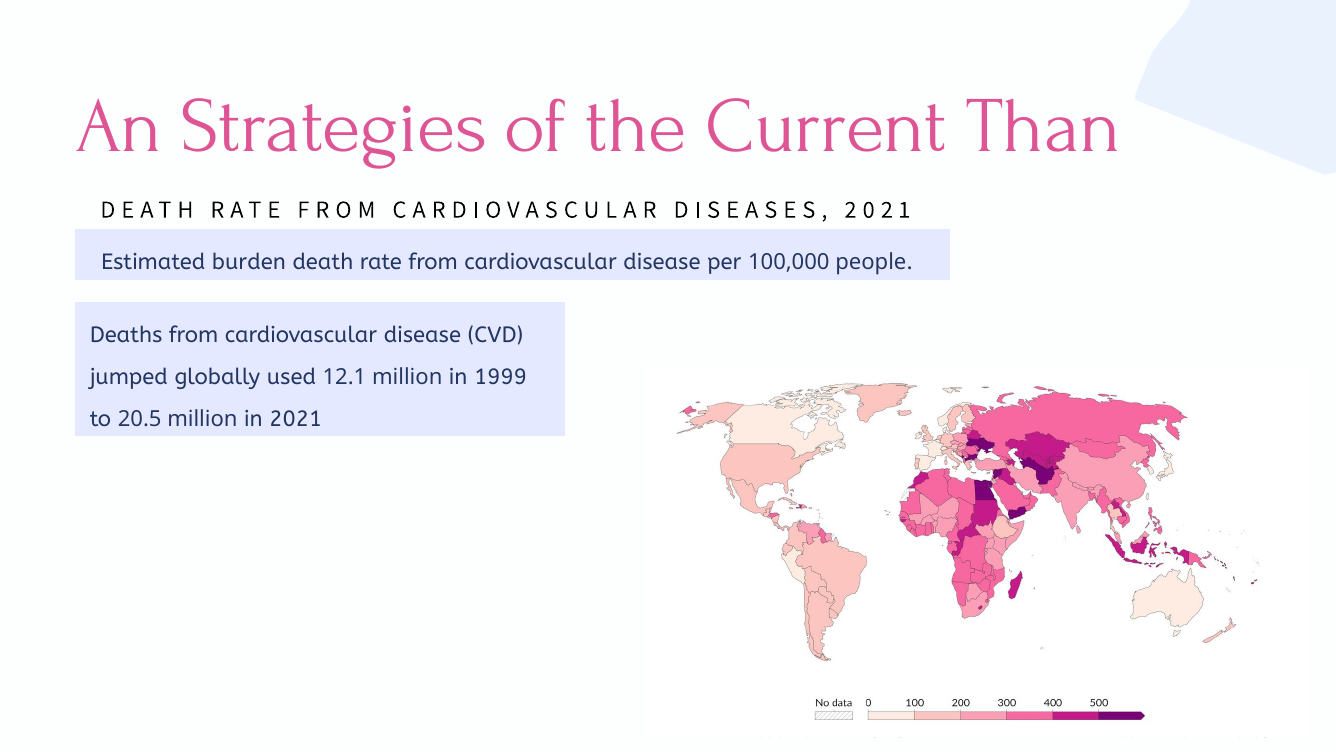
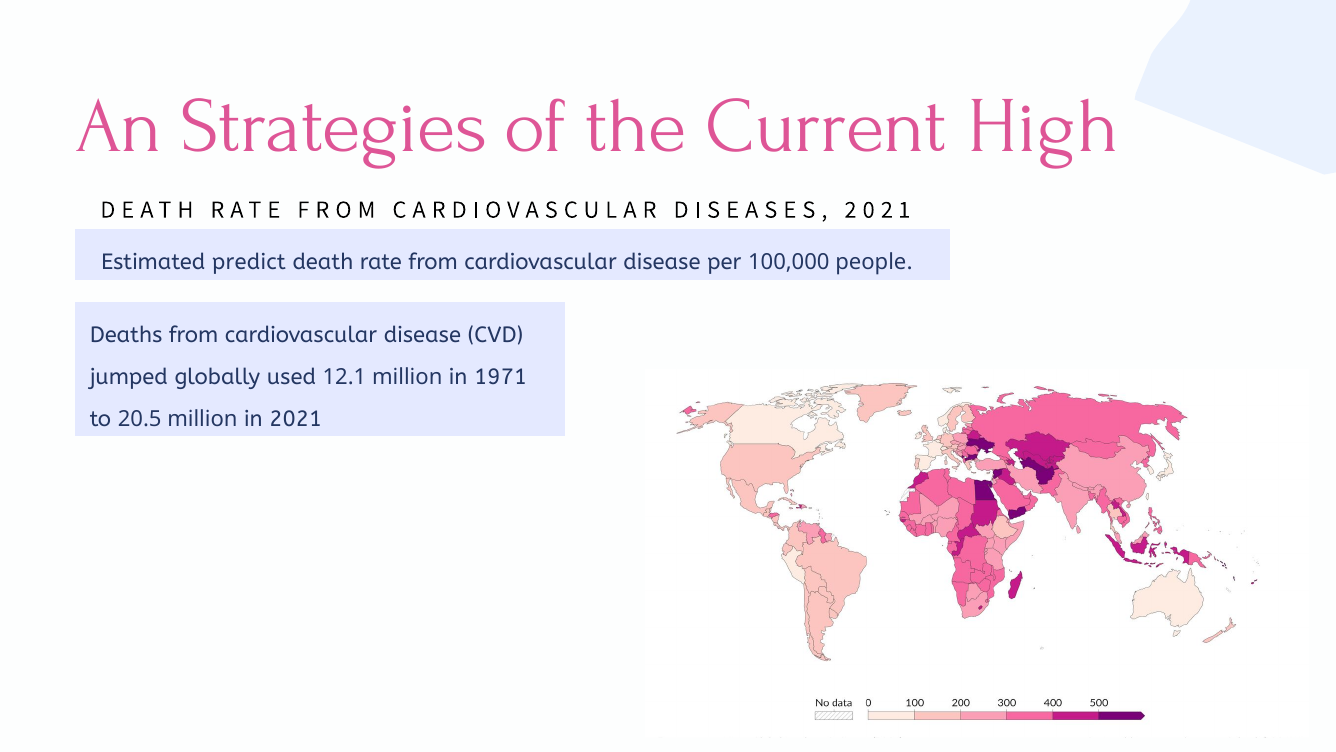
Than: Than -> High
burden: burden -> predict
1999: 1999 -> 1971
